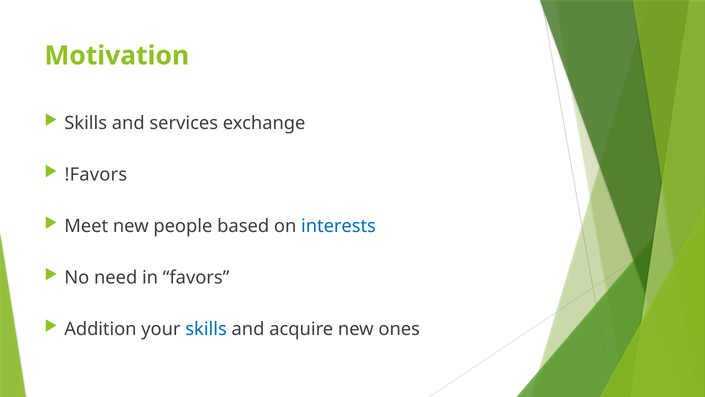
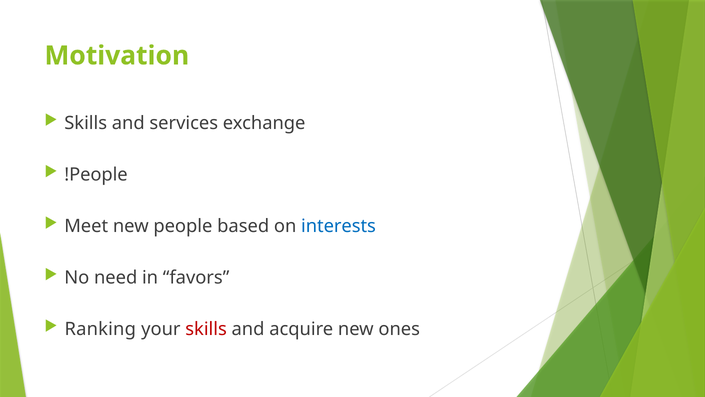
!Favors: !Favors -> !People
Addition: Addition -> Ranking
skills at (206, 329) colour: blue -> red
